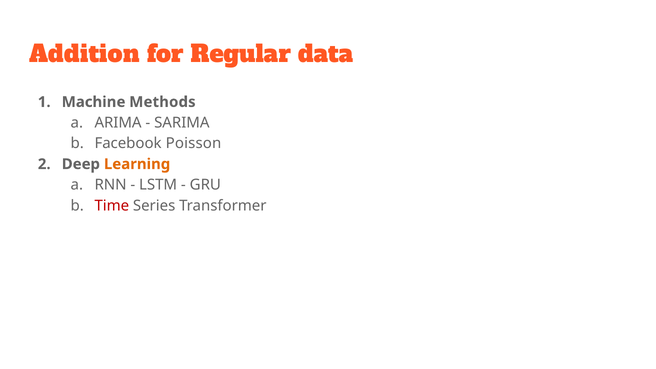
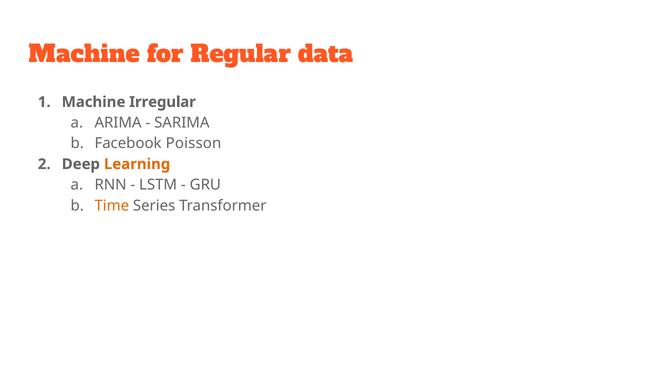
Addition at (84, 54): Addition -> Machine
Methods: Methods -> Irregular
Time colour: red -> orange
